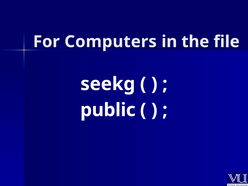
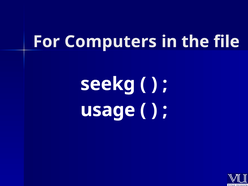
public: public -> usage
